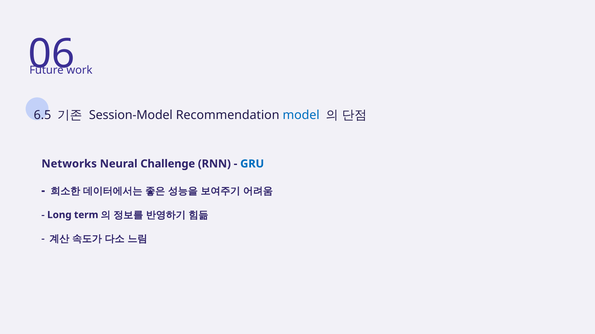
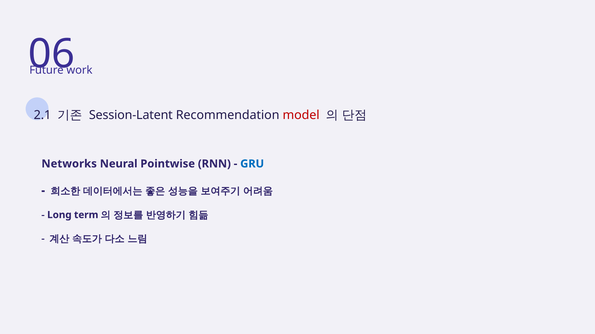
6.5: 6.5 -> 2.1
Session-Model: Session-Model -> Session-Latent
model colour: blue -> red
Challenge: Challenge -> Pointwise
